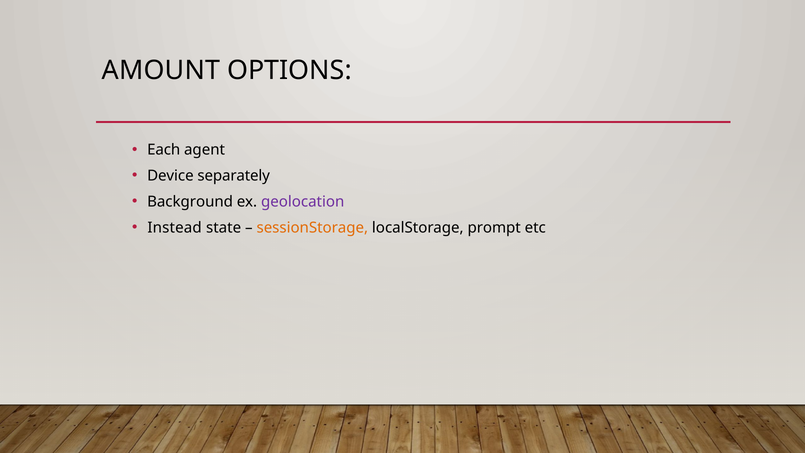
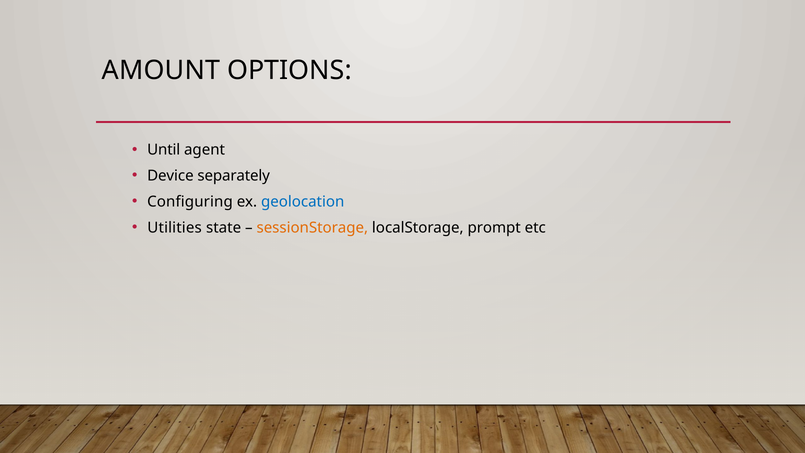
Each: Each -> Until
Background: Background -> Configuring
geolocation colour: purple -> blue
Instead: Instead -> Utilities
